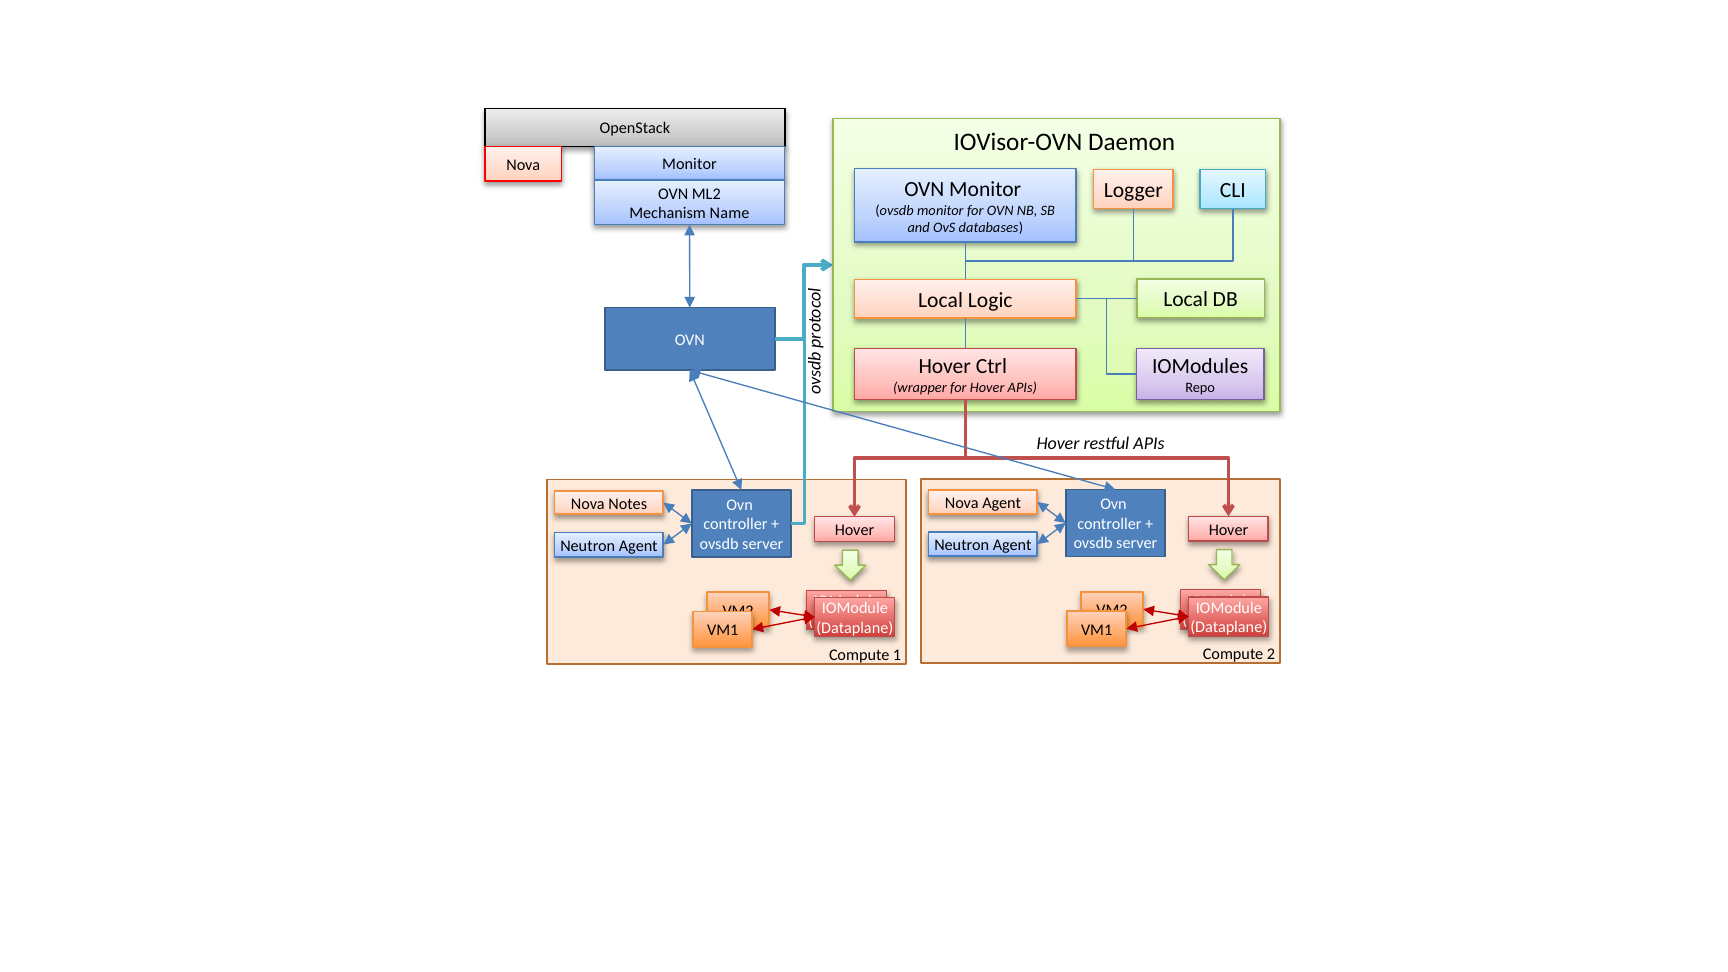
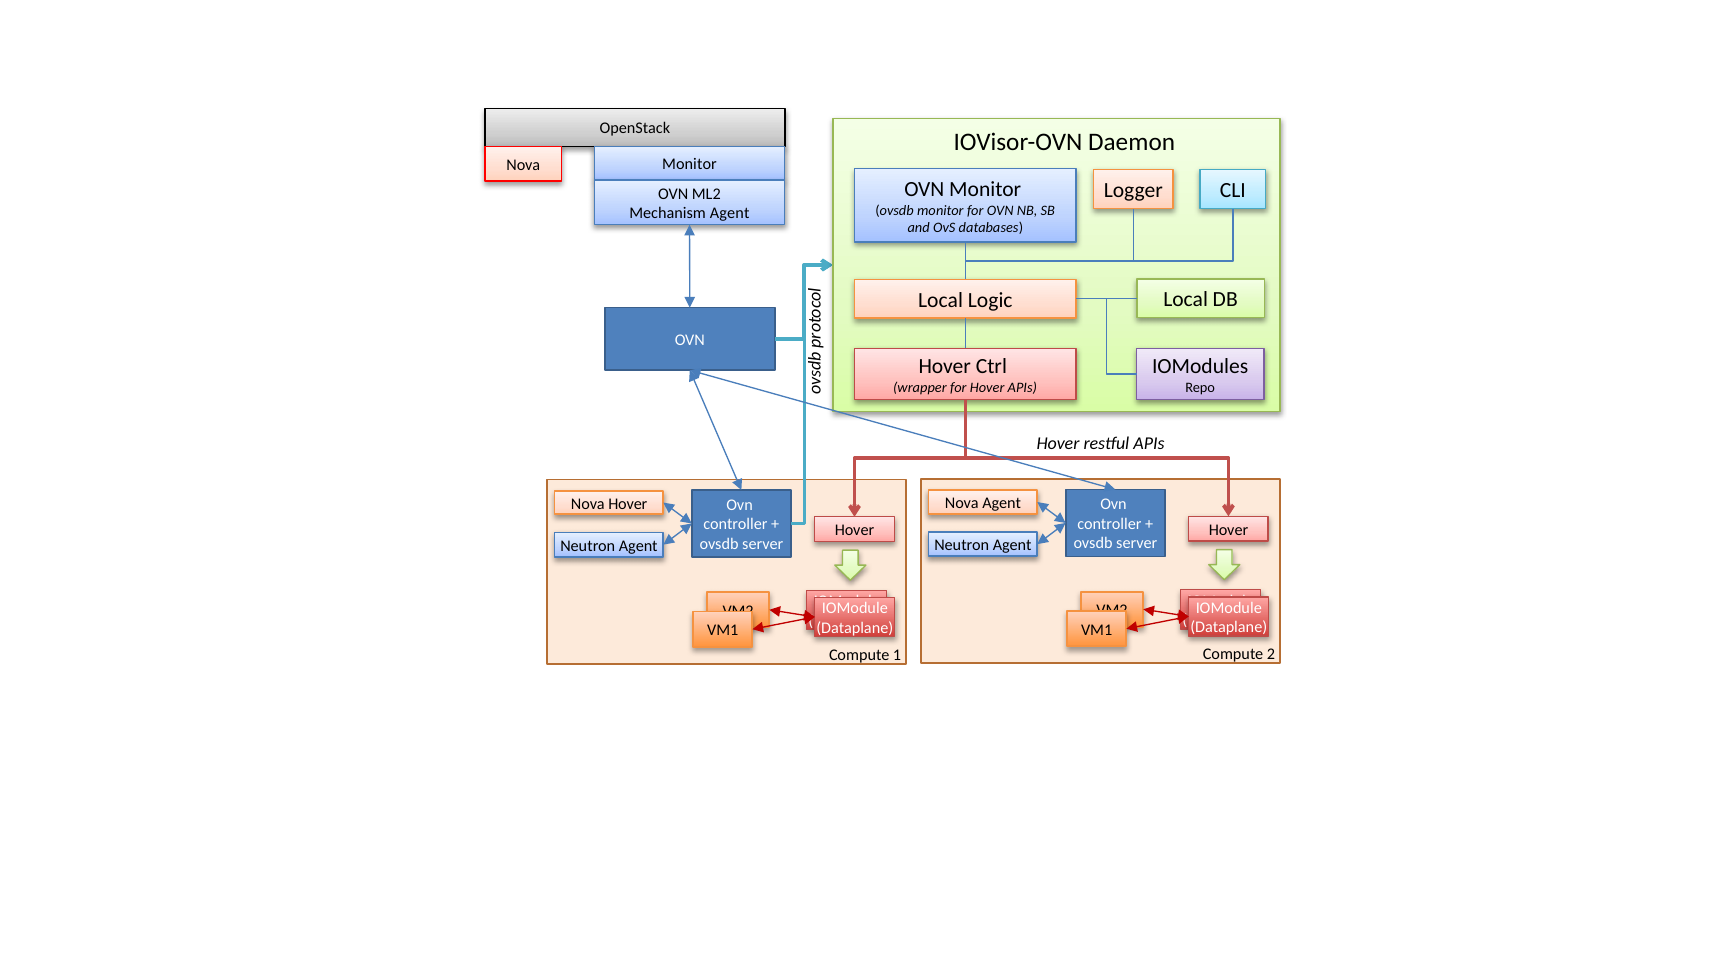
Mechanism Name: Name -> Agent
Notes at (628, 504): Notes -> Hover
